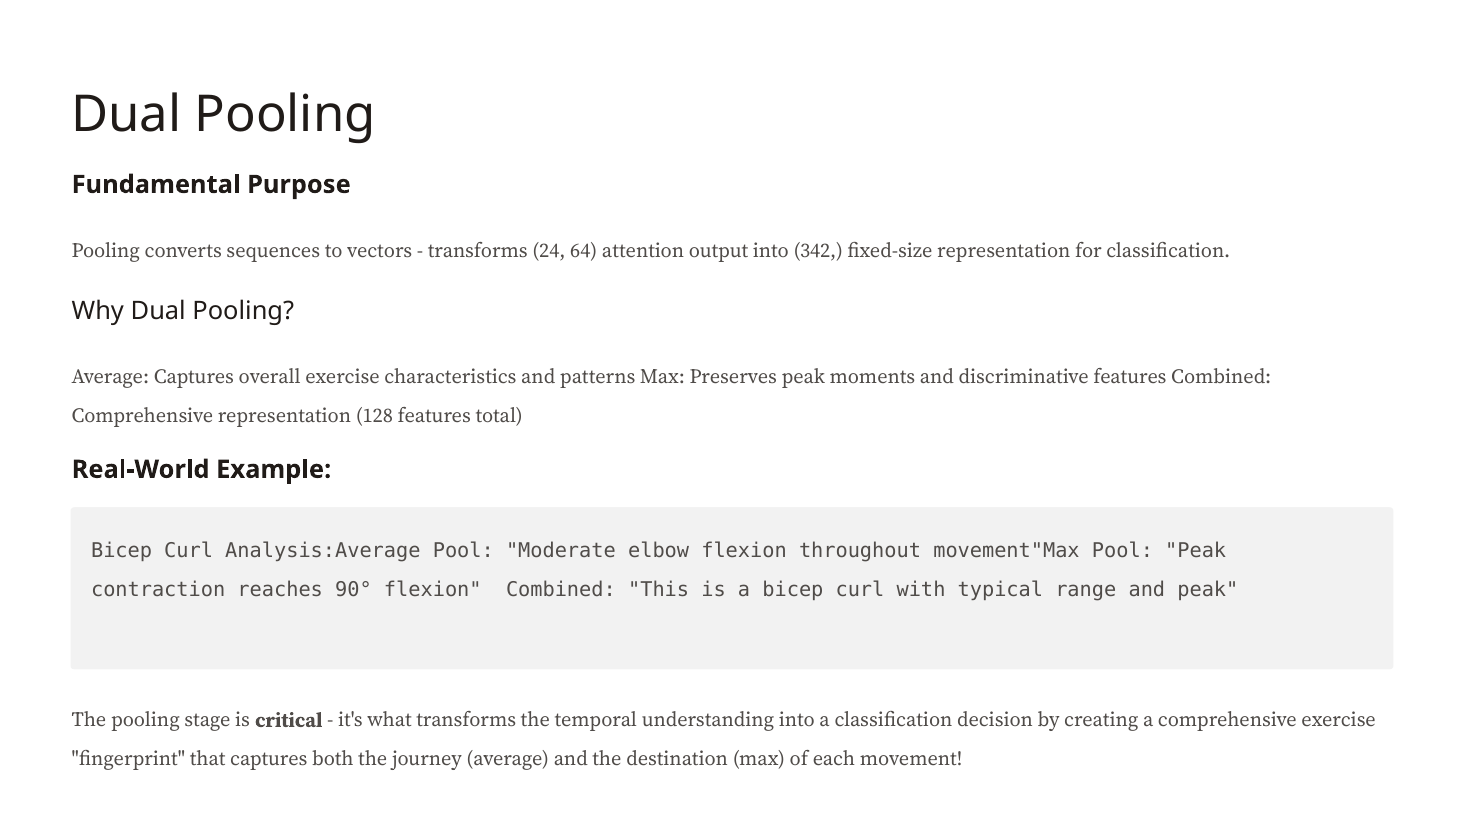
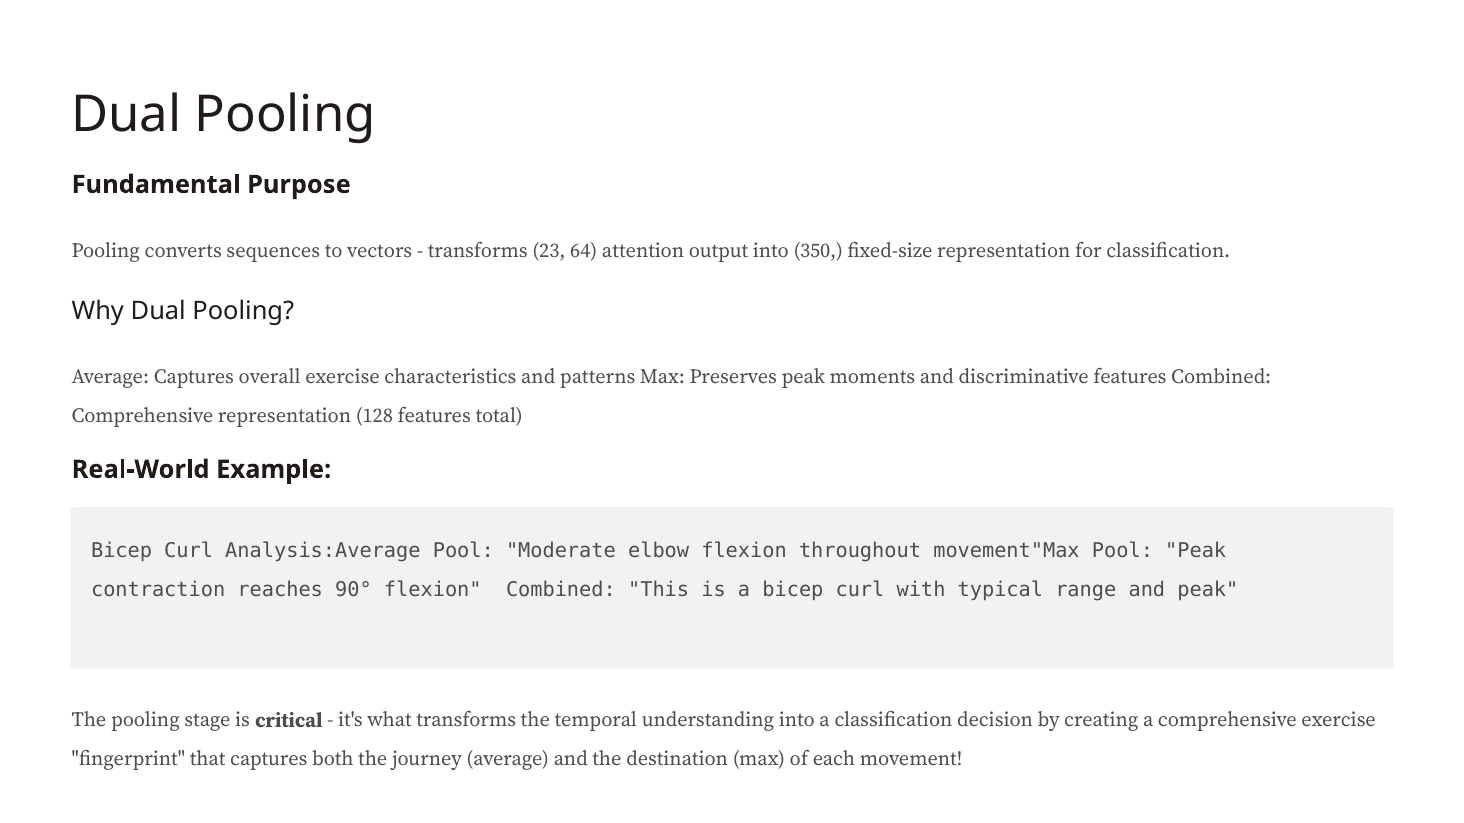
24: 24 -> 23
342: 342 -> 350
